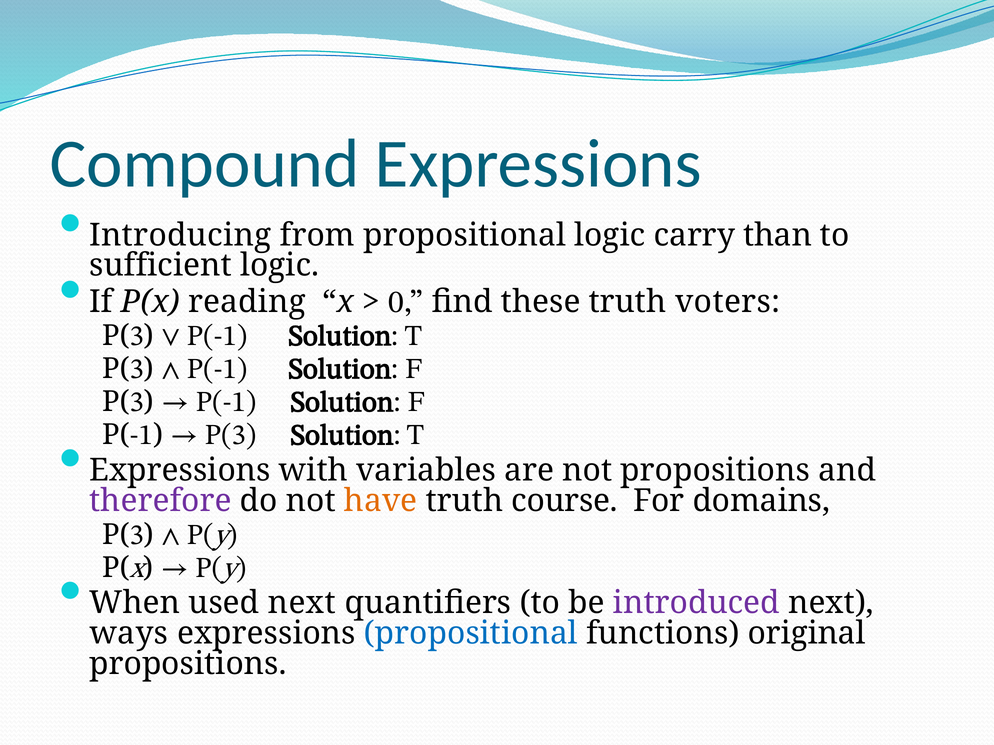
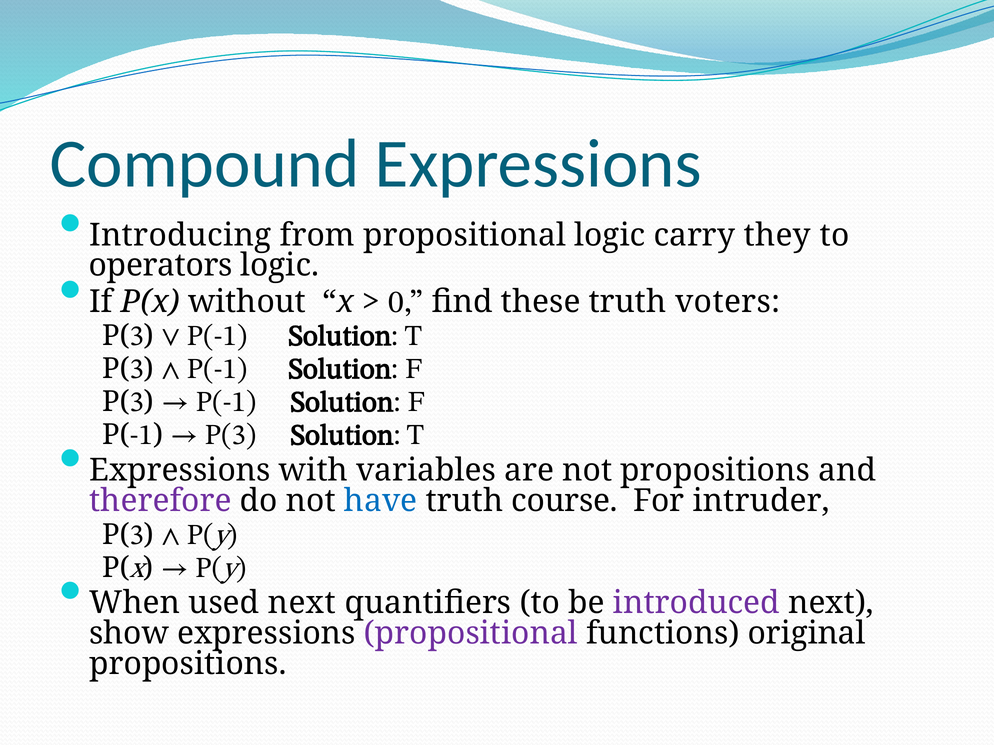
than: than -> they
sufficient: sufficient -> operators
reading: reading -> without
have colour: orange -> blue
domains: domains -> intruder
ways: ways -> show
propositional at (471, 634) colour: blue -> purple
